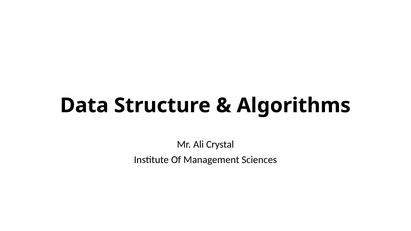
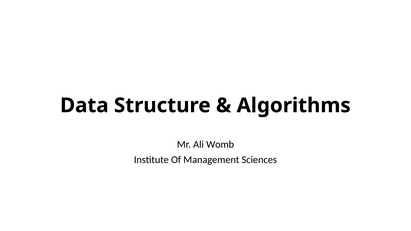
Crystal: Crystal -> Womb
